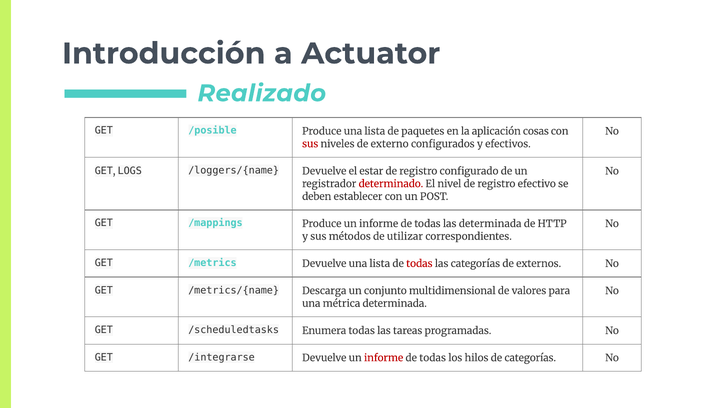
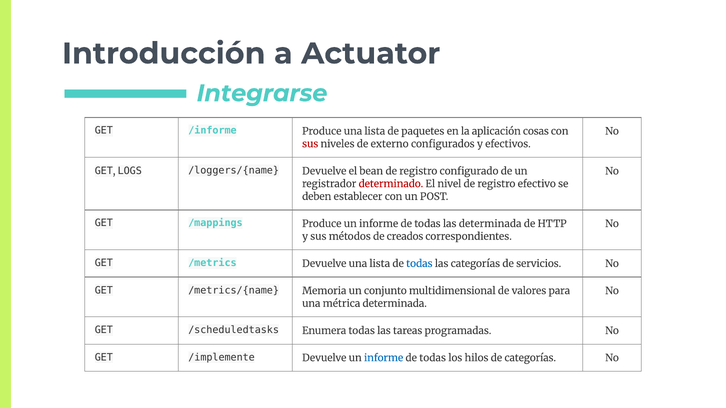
Realizado: Realizado -> Integrarse
/posible: /posible -> /informe
estar: estar -> bean
utilizar: utilizar -> creados
todas at (419, 264) colour: red -> blue
externos: externos -> servicios
Descarga: Descarga -> Memoria
/integrarse: /integrarse -> /implemente
informe at (384, 358) colour: red -> blue
